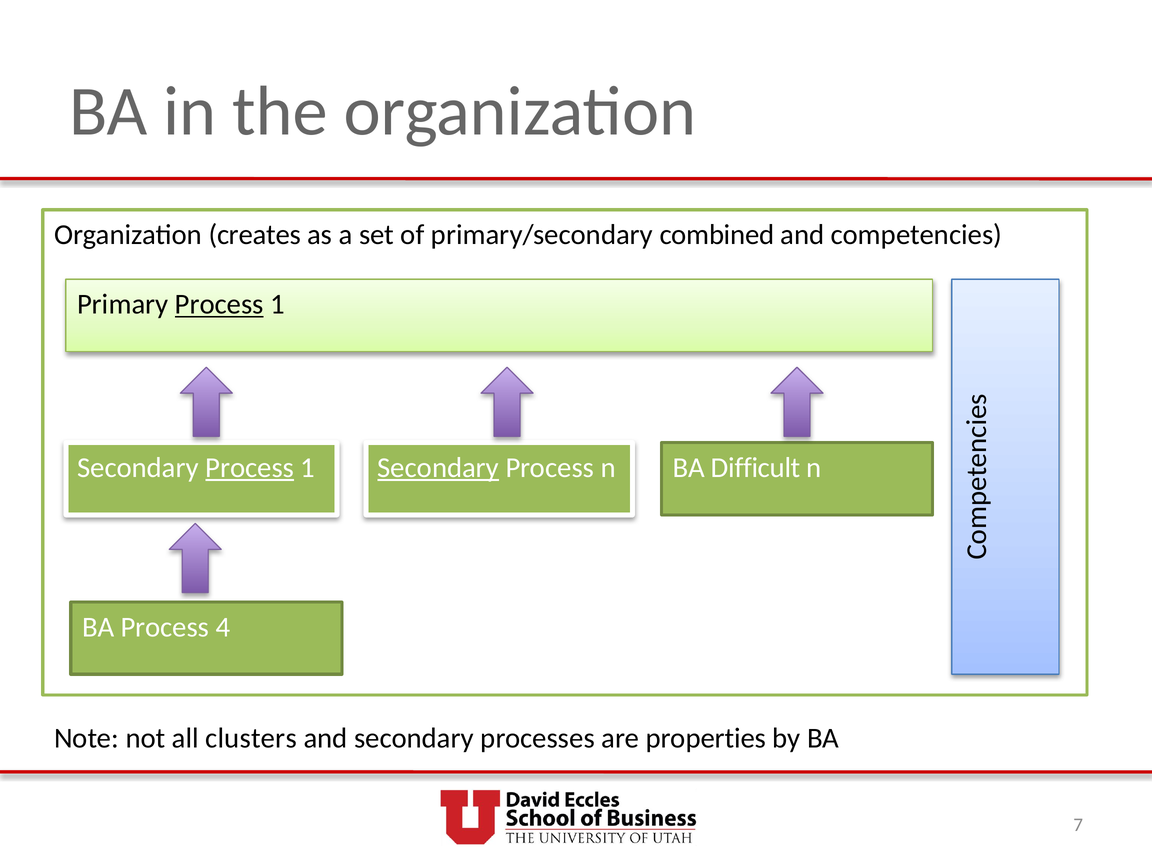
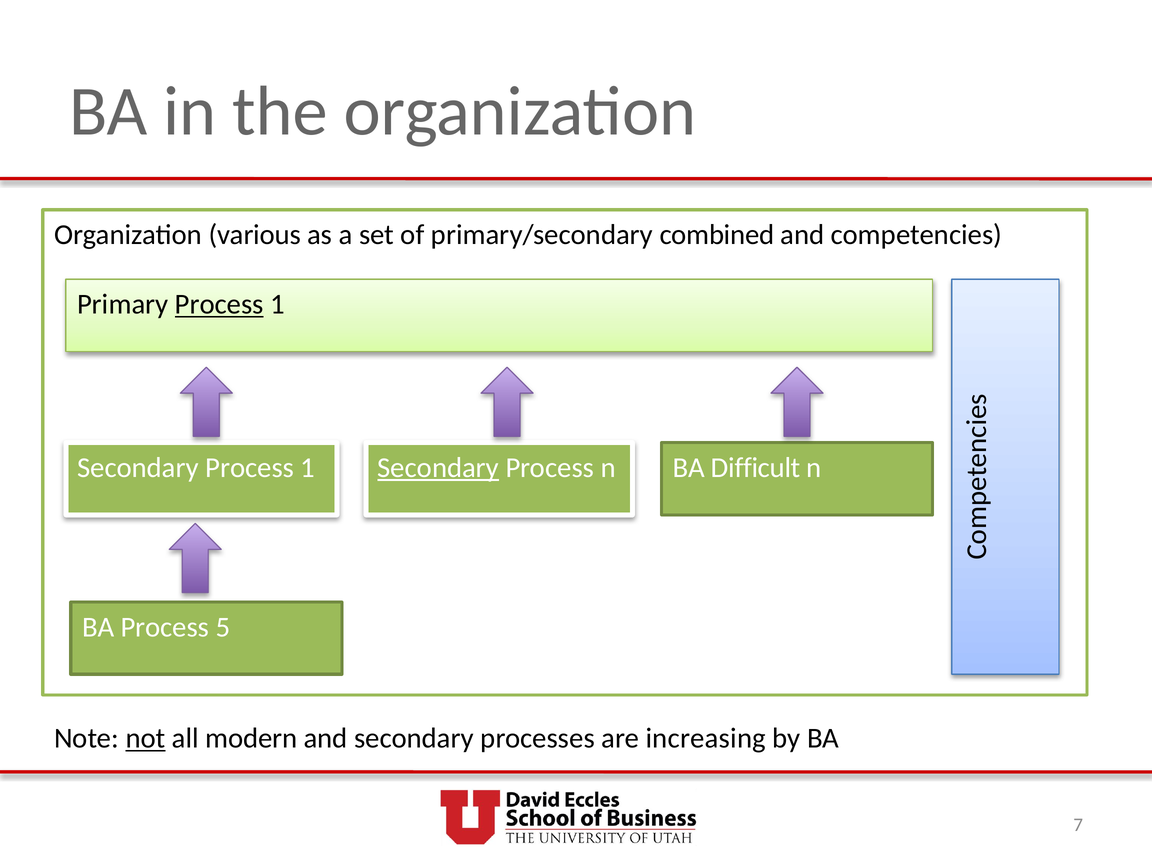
creates: creates -> various
Process at (250, 468) underline: present -> none
4: 4 -> 5
not underline: none -> present
clusters: clusters -> modern
properties: properties -> increasing
